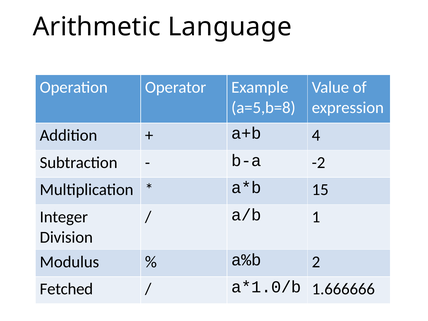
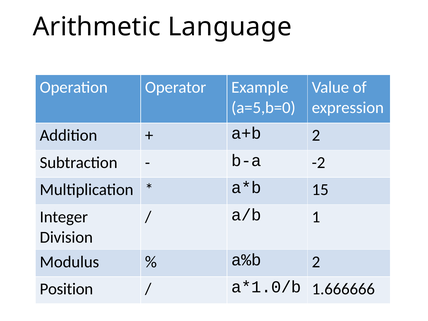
a=5,b=8: a=5,b=8 -> a=5,b=0
a+b 4: 4 -> 2
Fetched: Fetched -> Position
